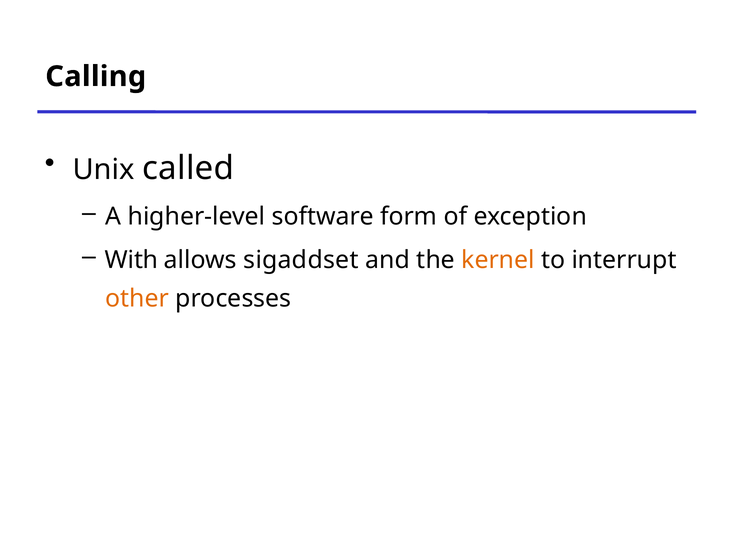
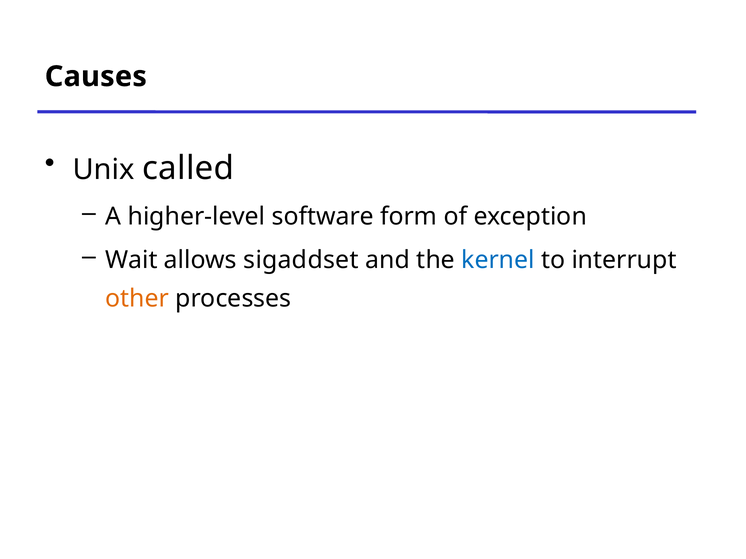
Calling: Calling -> Causes
With: With -> Wait
kernel colour: orange -> blue
